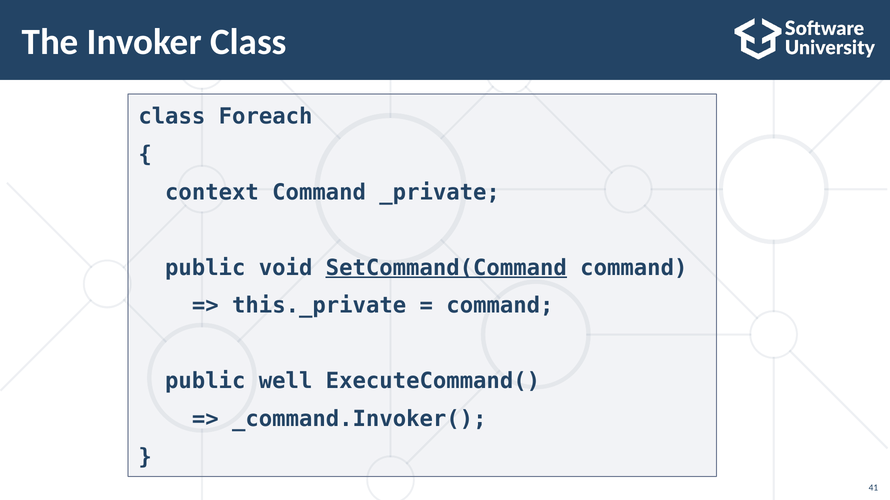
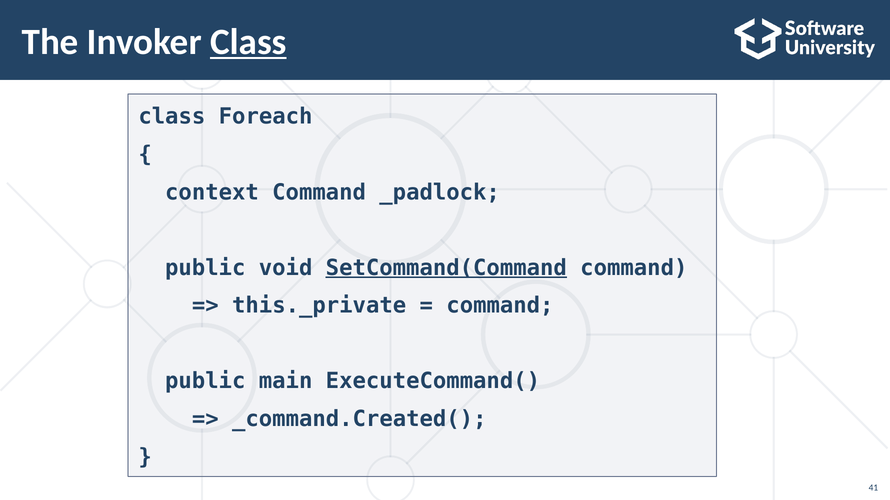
Class at (248, 42) underline: none -> present
_private: _private -> _padlock
well: well -> main
_command.Invoker(: _command.Invoker( -> _command.Created(
